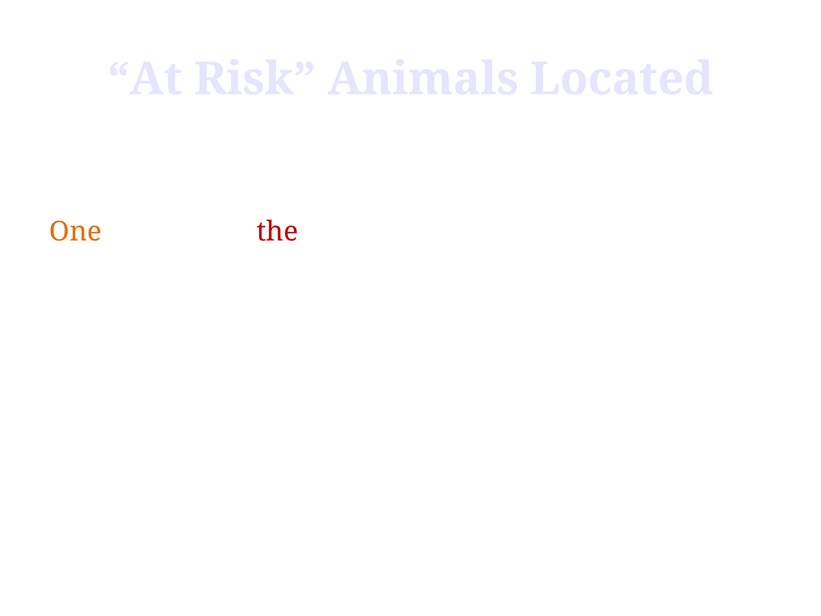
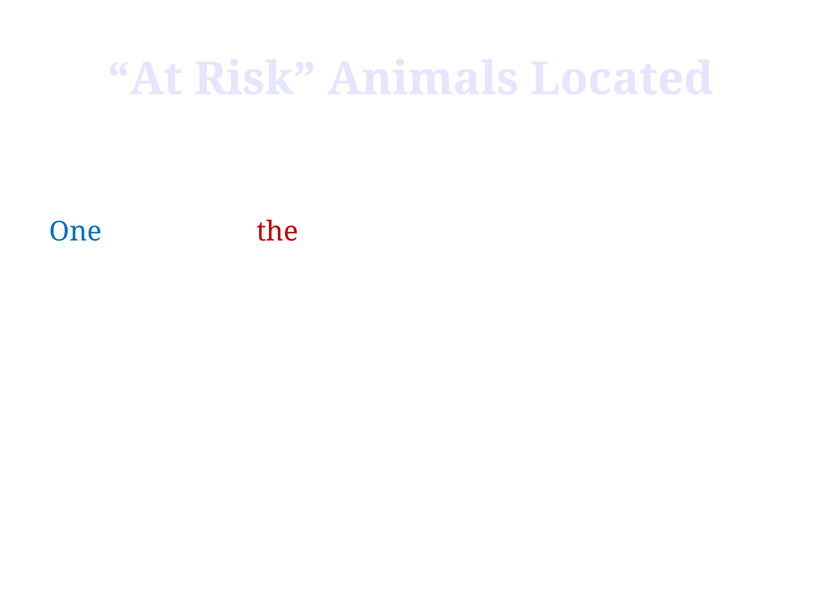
One colour: orange -> blue
